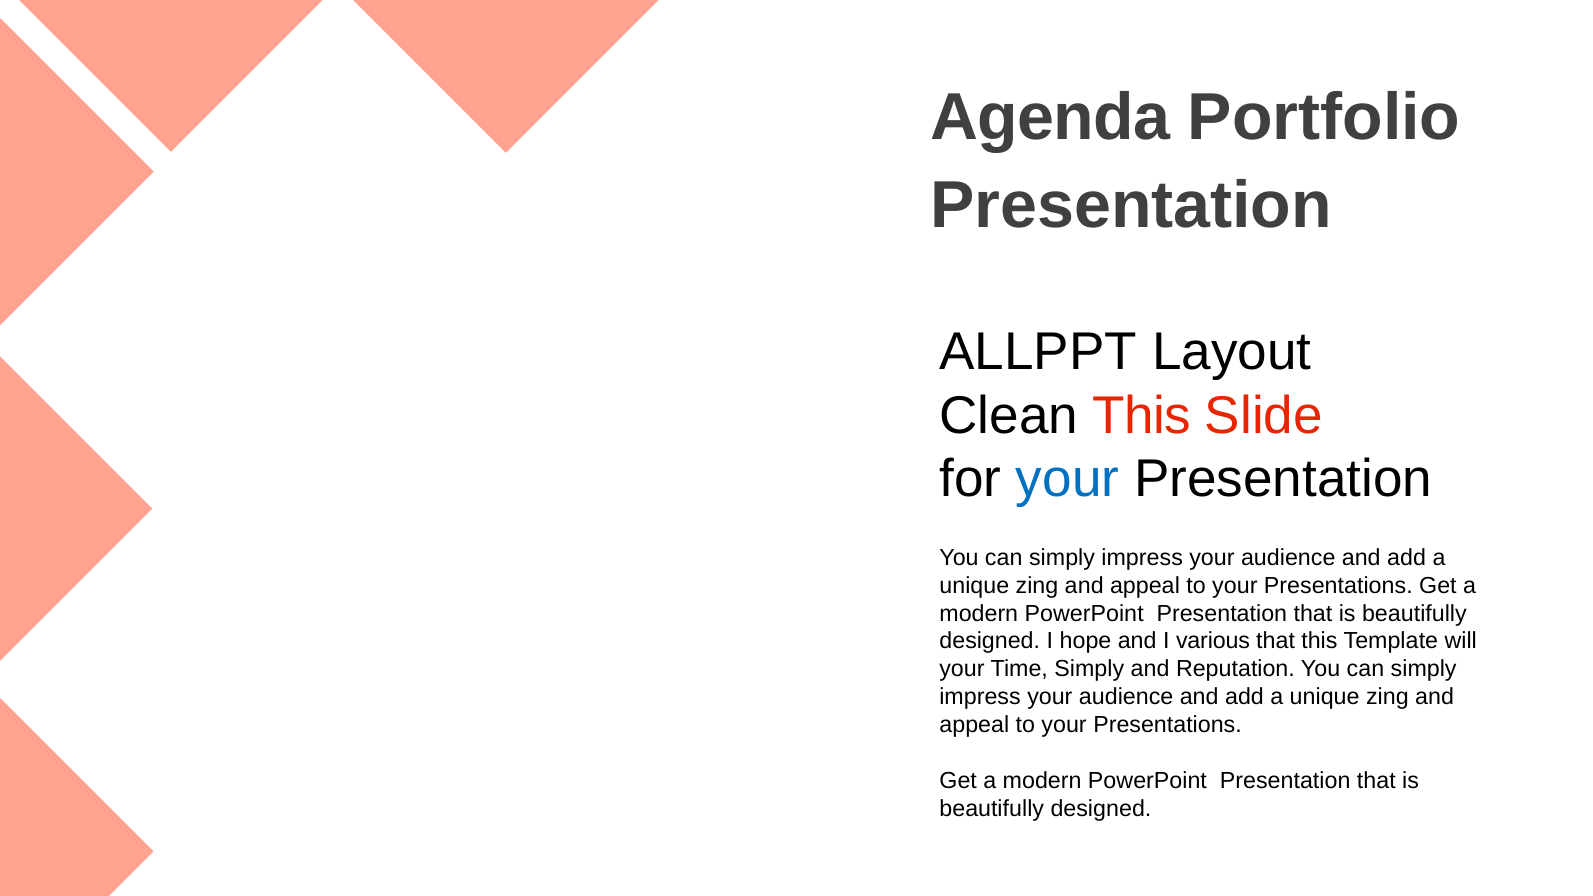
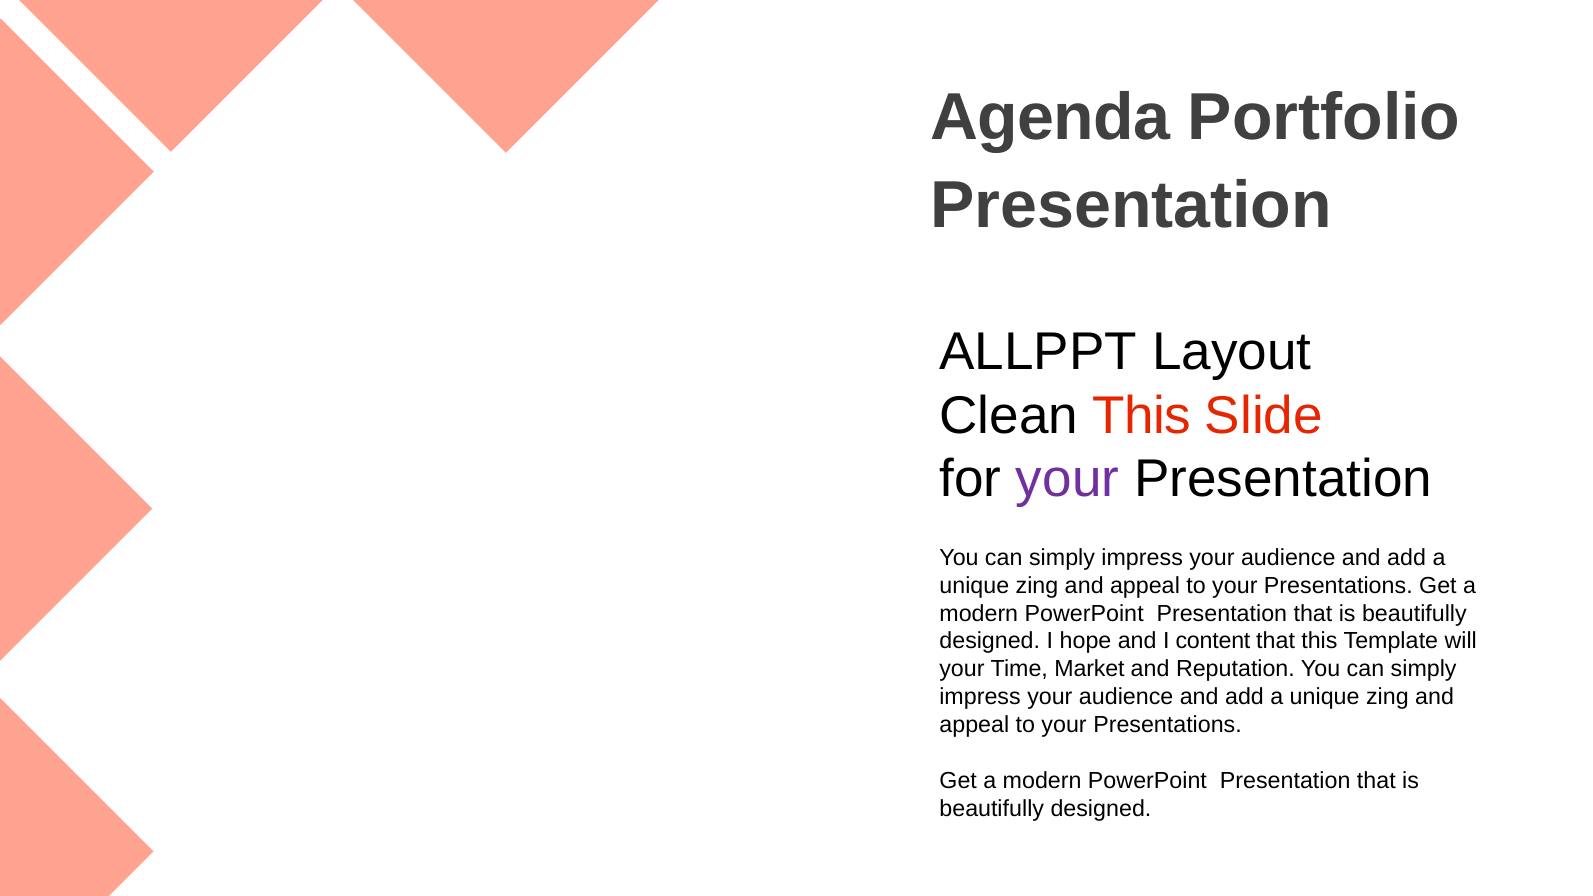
your at (1068, 479) colour: blue -> purple
various: various -> content
Time Simply: Simply -> Market
